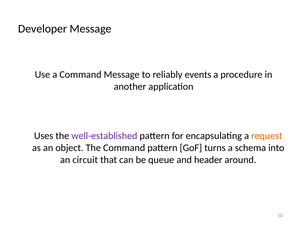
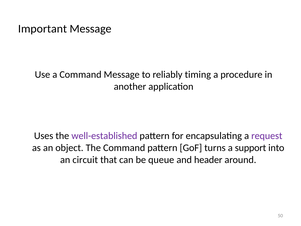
Developer: Developer -> Important
events: events -> timing
request colour: orange -> purple
schema: schema -> support
